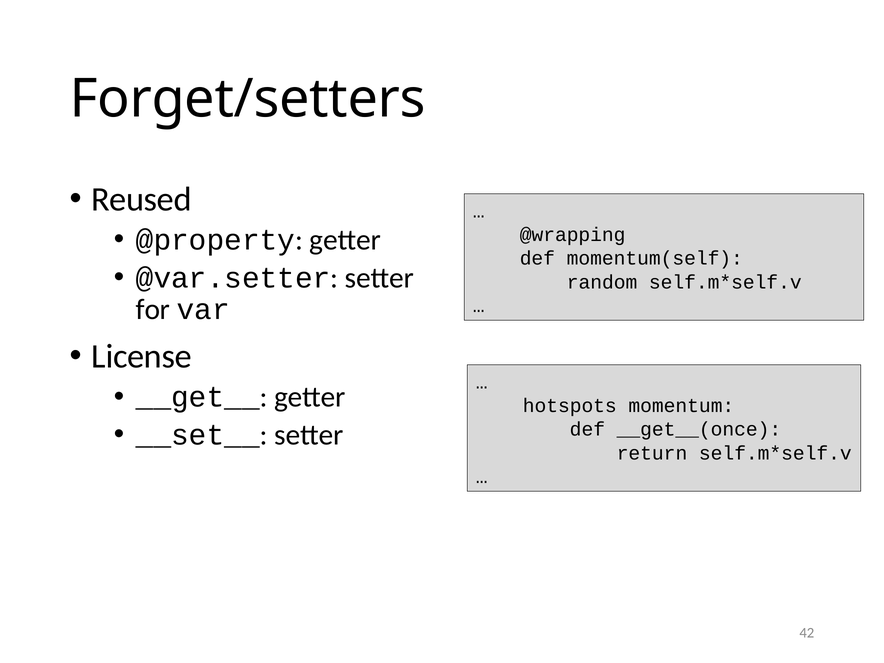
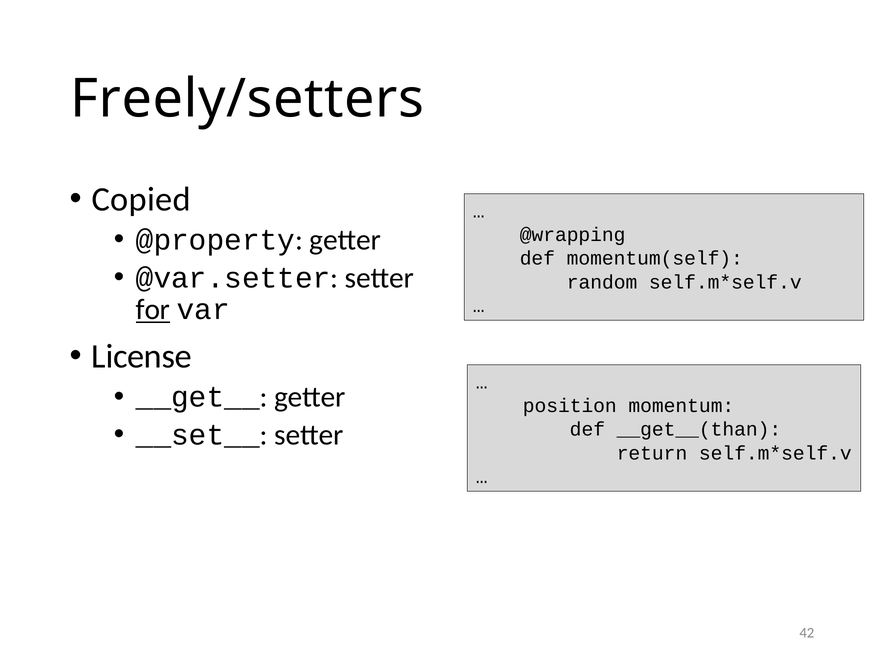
Forget/setters: Forget/setters -> Freely/setters
Reused: Reused -> Copied
for underline: none -> present
hotspots: hotspots -> position
__get__(once: __get__(once -> __get__(than
